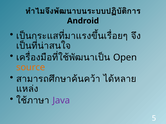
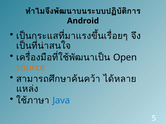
Java colour: purple -> blue
